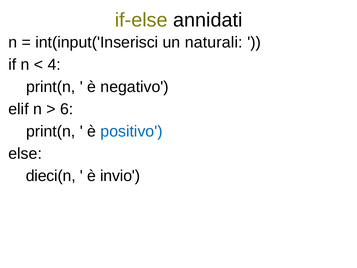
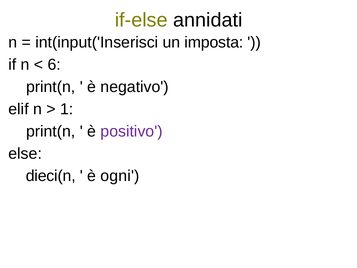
naturali: naturali -> imposta
4: 4 -> 6
6: 6 -> 1
positivo colour: blue -> purple
invio: invio -> ogni
